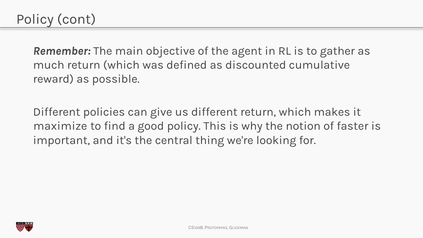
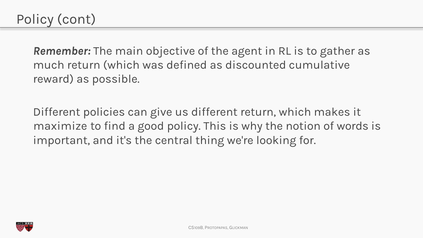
faster: faster -> words
